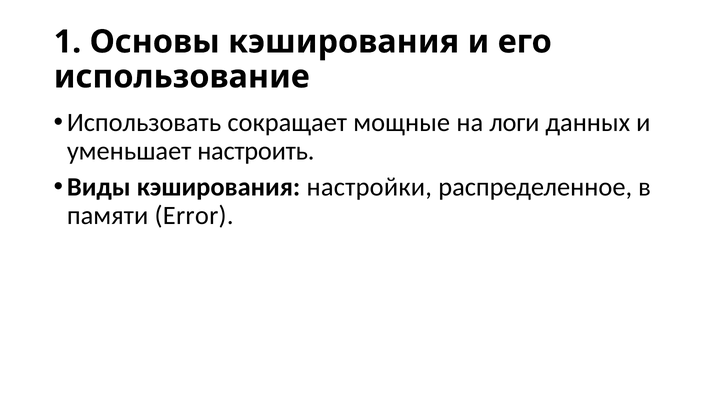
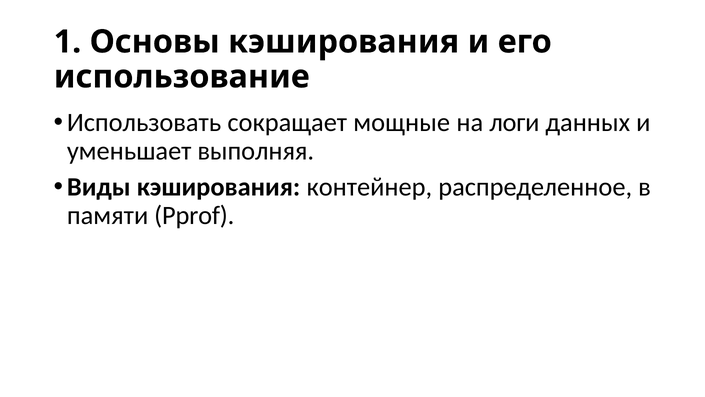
настроить: настроить -> выполняя
настройки: настройки -> контейнер
Error: Error -> Pprof
